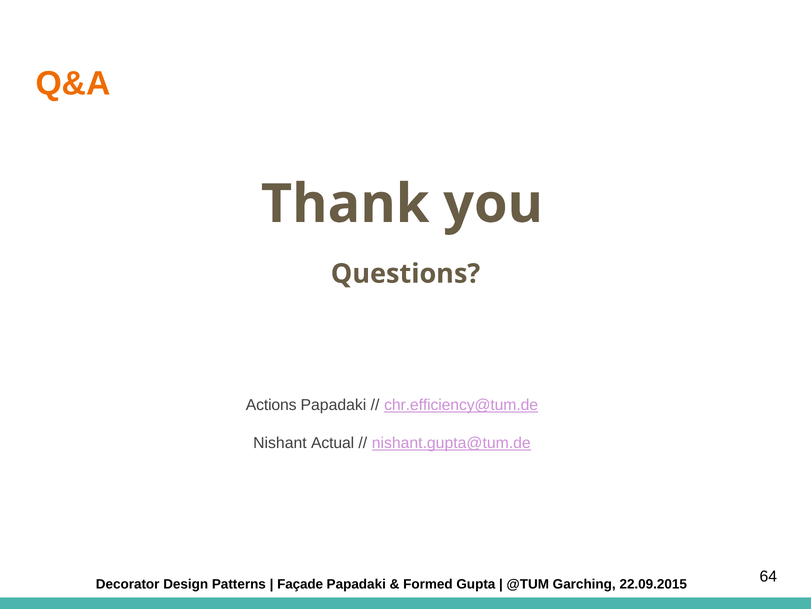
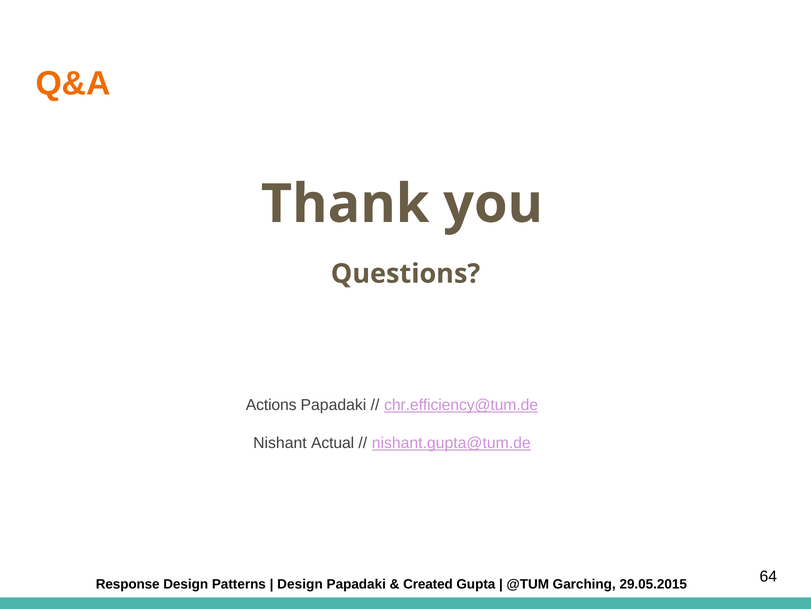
Decorator: Decorator -> Response
Façade at (300, 584): Façade -> Design
Formed: Formed -> Created
22.09.2015: 22.09.2015 -> 29.05.2015
